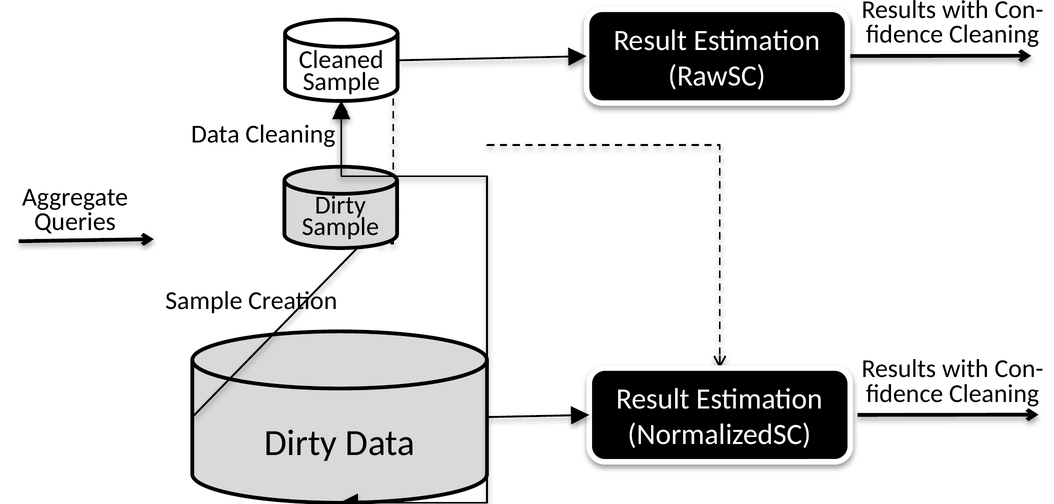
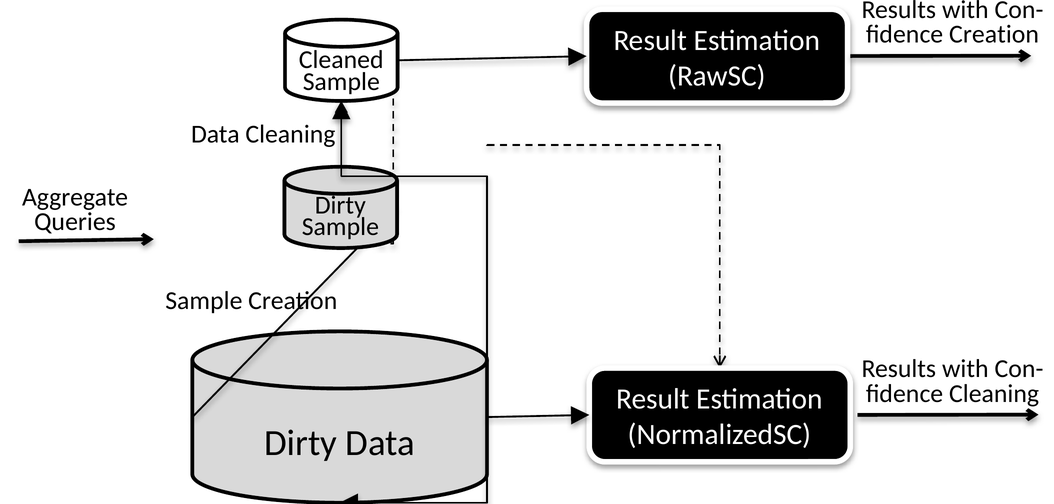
Cleaning at (994, 34): Cleaning -> Creation
